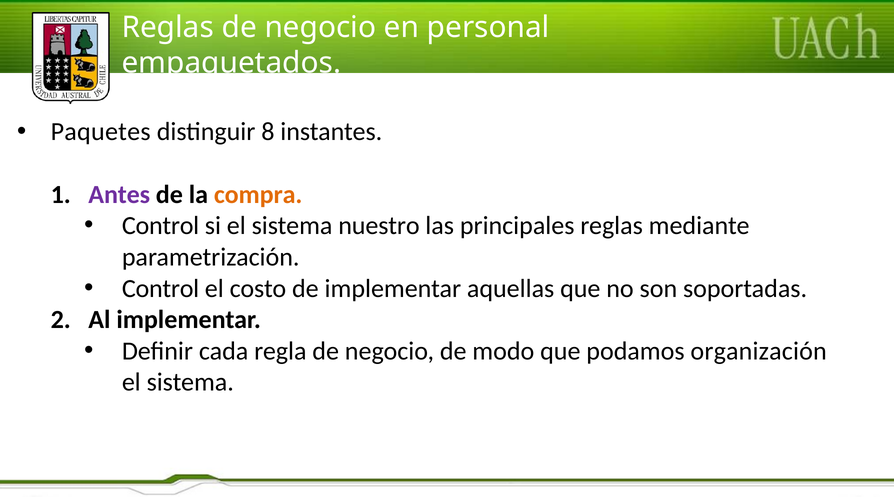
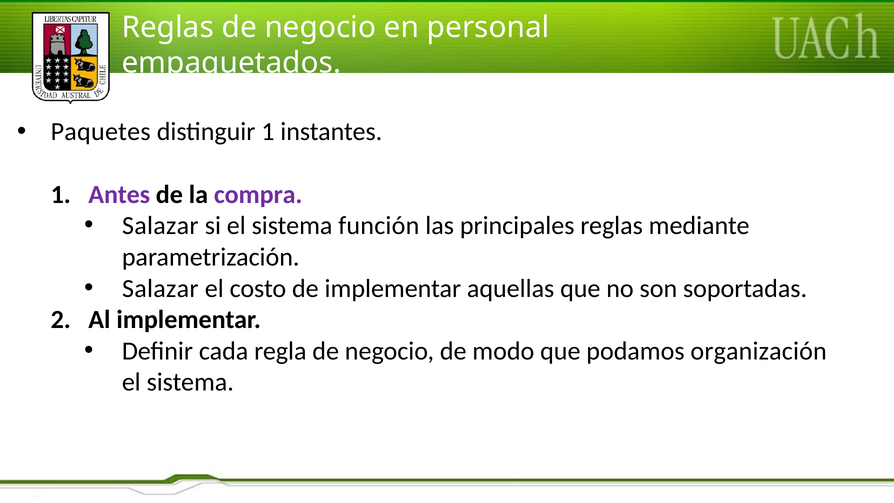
distinguir 8: 8 -> 1
compra colour: orange -> purple
Control at (161, 226): Control -> Salazar
nuestro: nuestro -> función
Control at (161, 288): Control -> Salazar
